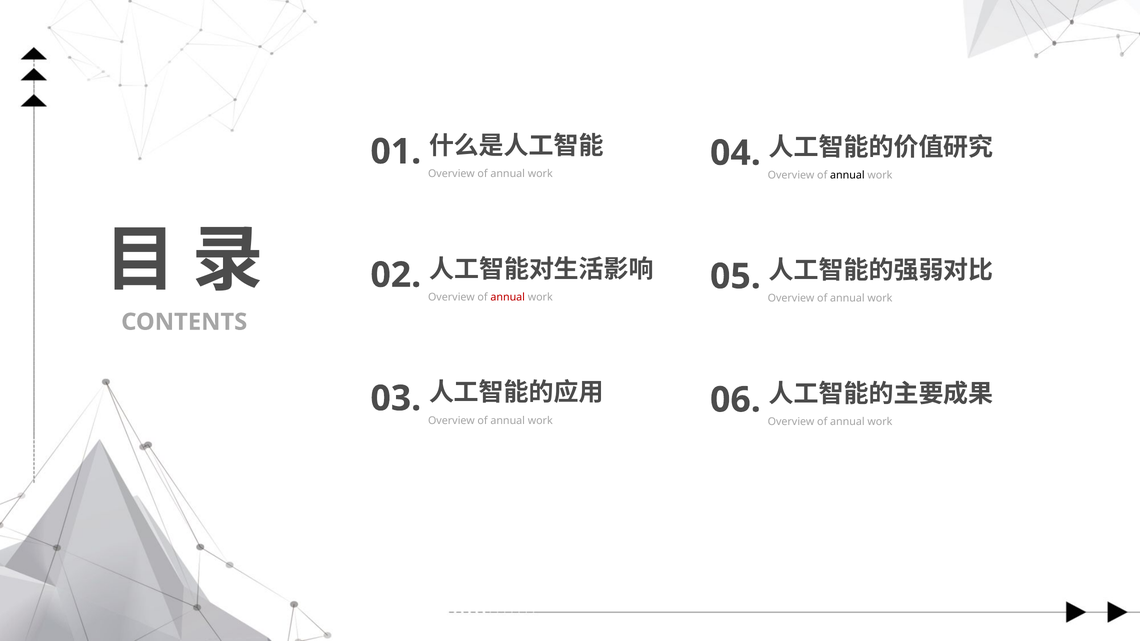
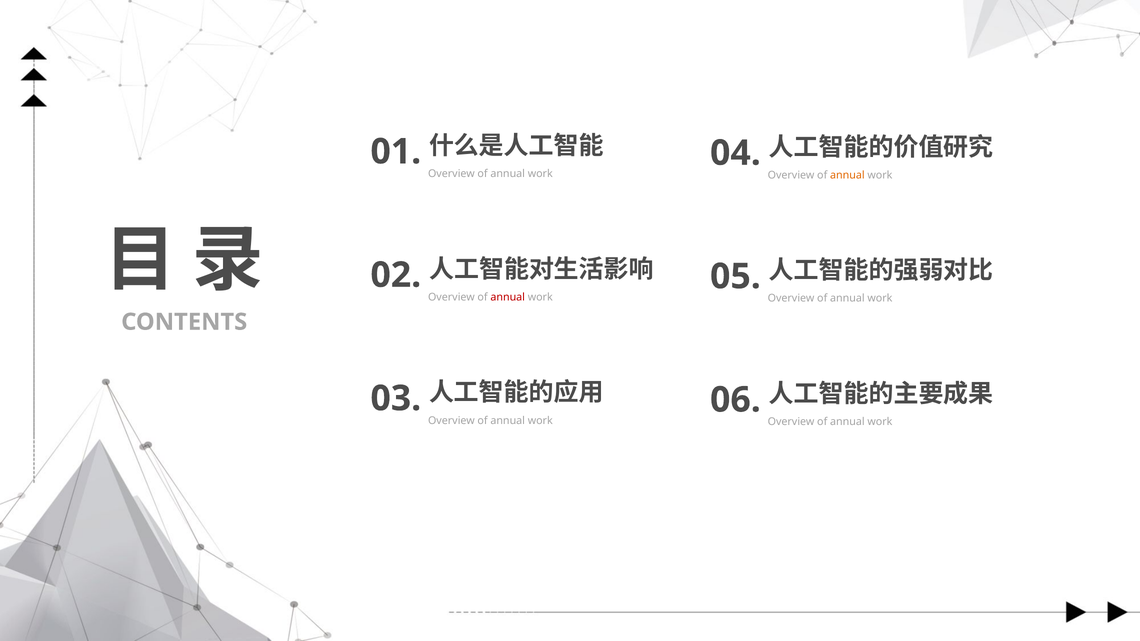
annual at (847, 175) colour: black -> orange
